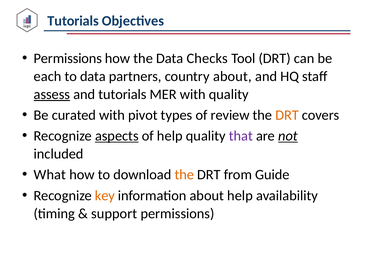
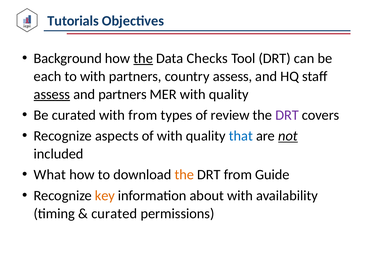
Permissions at (68, 58): Permissions -> Background
the at (143, 58) underline: none -> present
to data: data -> with
country about: about -> assess
and tutorials: tutorials -> partners
with pivot: pivot -> from
DRT at (287, 115) colour: orange -> purple
aspects underline: present -> none
of help: help -> with
that colour: purple -> blue
about help: help -> with
support at (114, 213): support -> curated
